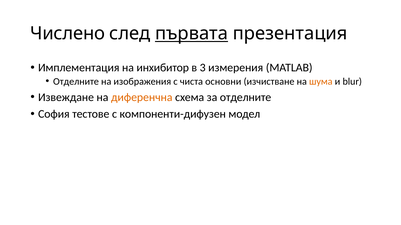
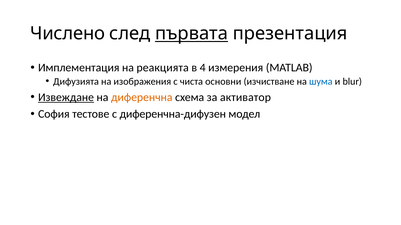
инхибитор: инхибитор -> реакцията
3: 3 -> 4
Отделните at (76, 82): Отделните -> Дифузията
шума colour: orange -> blue
Извеждане underline: none -> present
за отделните: отделните -> активатор
компоненти-дифузен: компоненти-дифузен -> диференчна-дифузен
